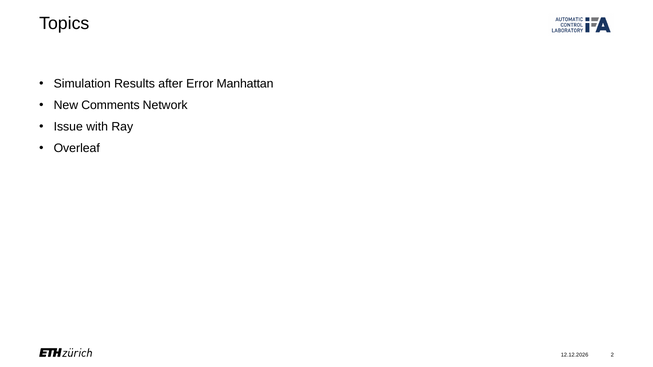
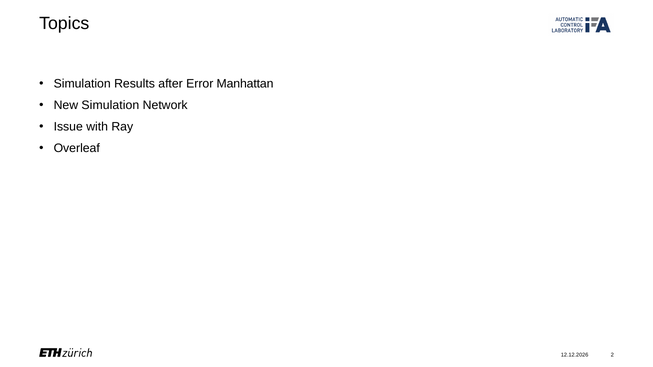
New Comments: Comments -> Simulation
